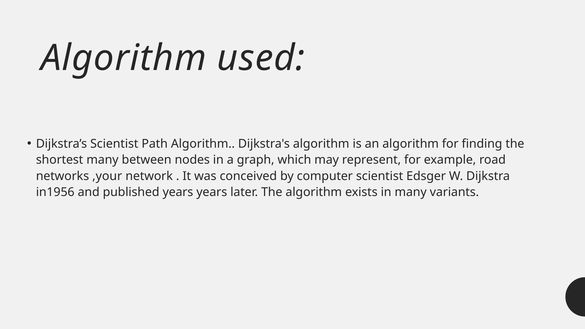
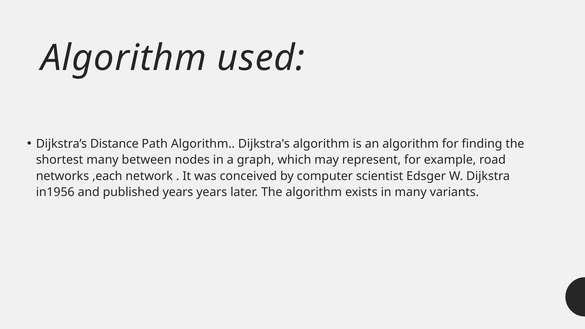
Dijkstra’s Scientist: Scientist -> Distance
,your: ,your -> ,each
